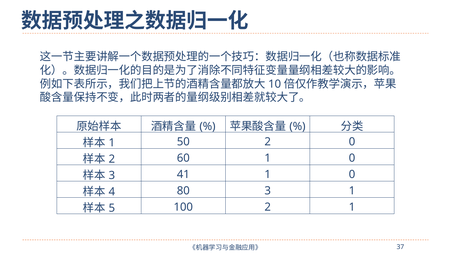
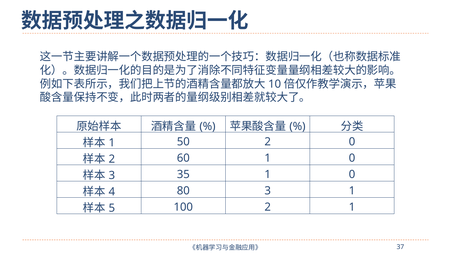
41: 41 -> 35
